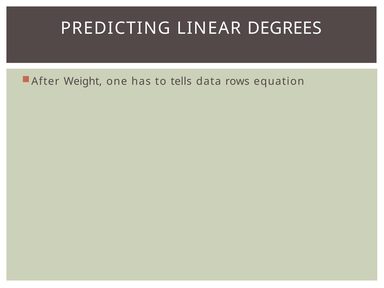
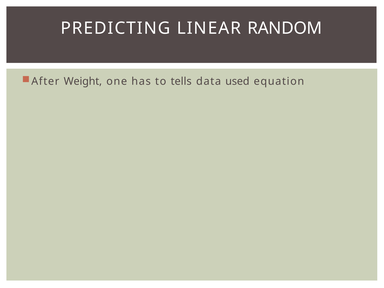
DEGREES: DEGREES -> RANDOM
rows: rows -> used
